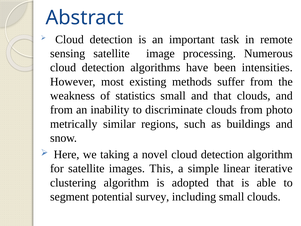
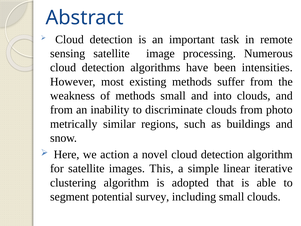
of statistics: statistics -> methods
and that: that -> into
taking: taking -> action
